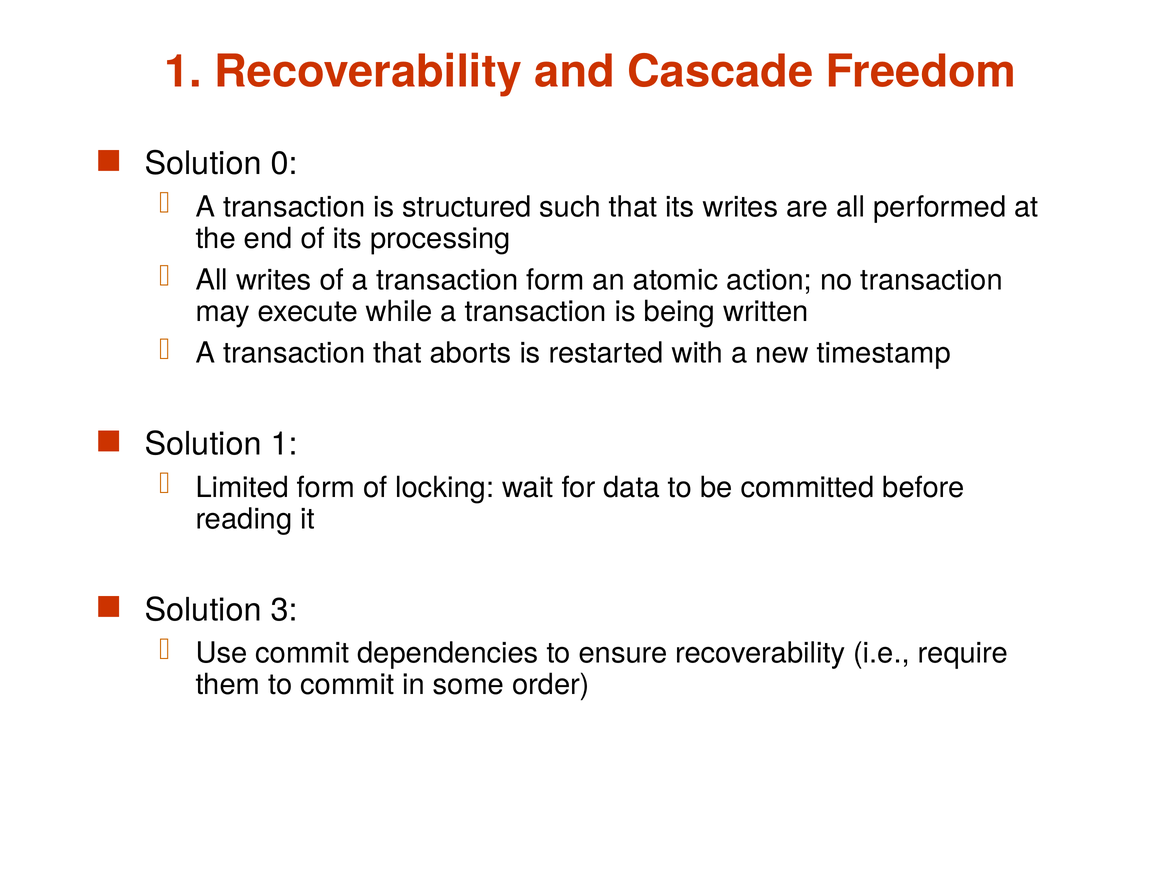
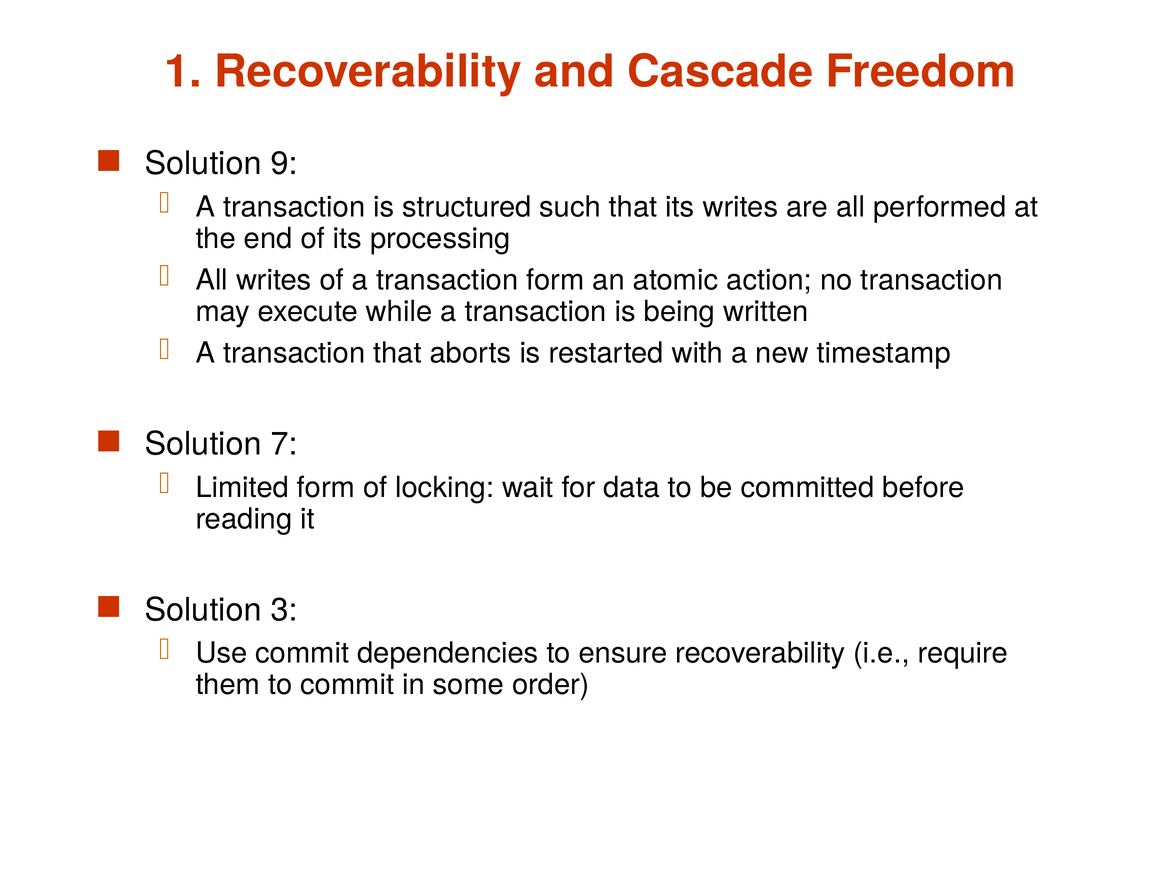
0: 0 -> 9
Solution 1: 1 -> 7
